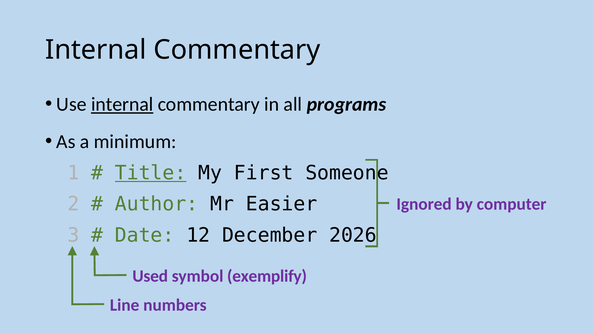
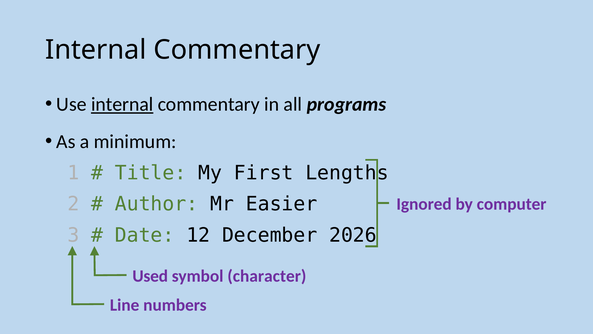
Title underline: present -> none
Someone: Someone -> Lengths
exemplify: exemplify -> character
